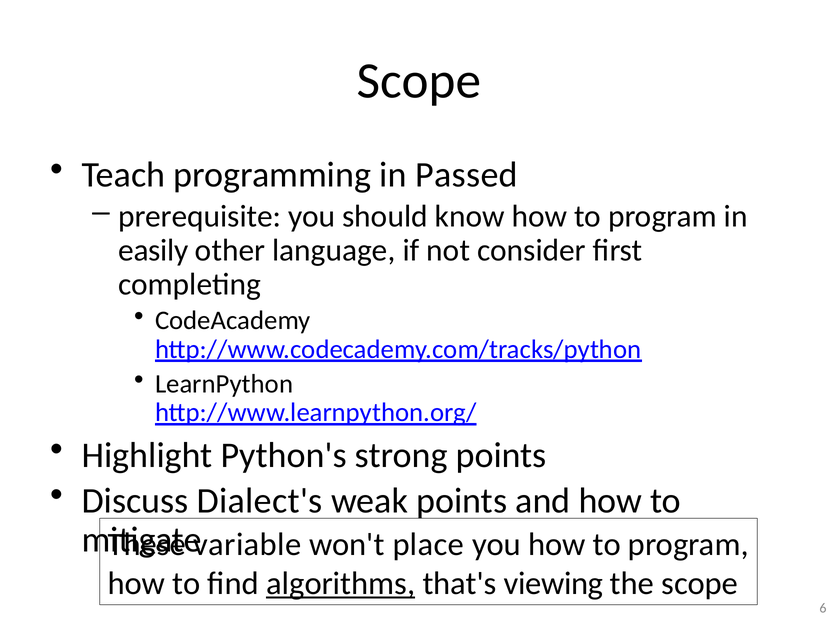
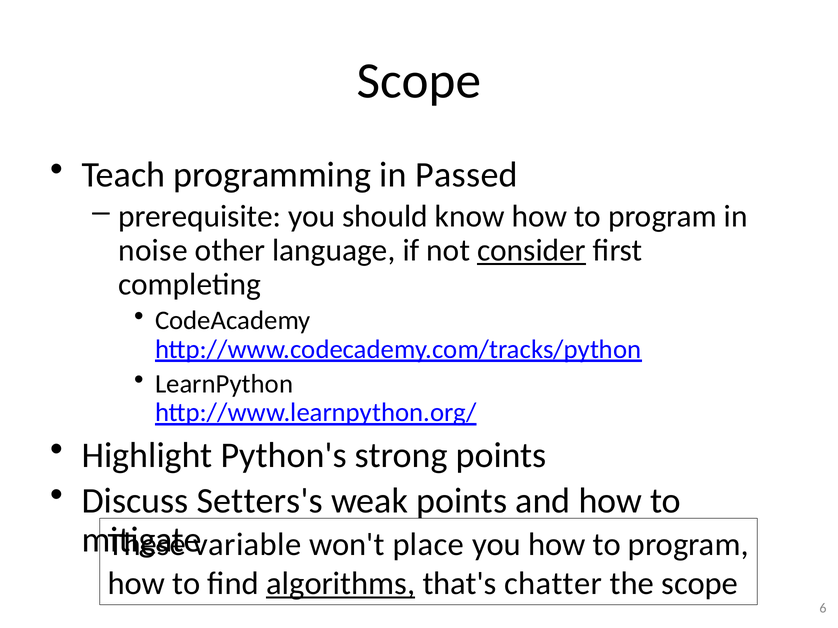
easily: easily -> noise
consider underline: none -> present
Dialect's: Dialect's -> Setters's
viewing: viewing -> chatter
